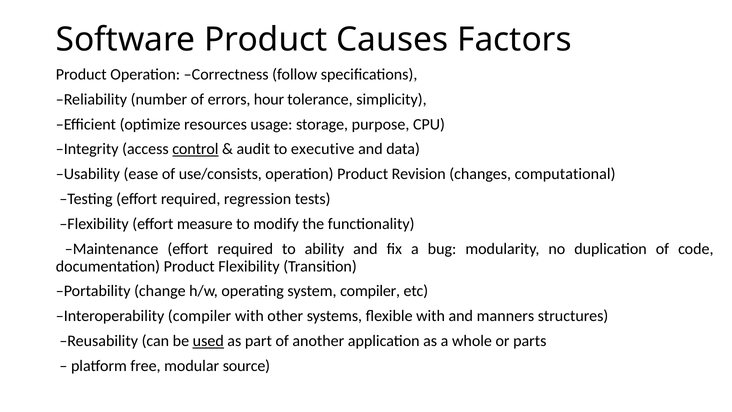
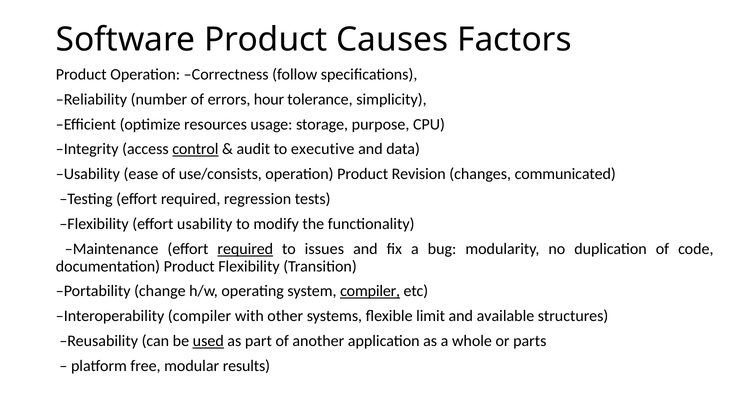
computational: computational -> communicated
effort measure: measure -> usability
required at (245, 249) underline: none -> present
ability: ability -> issues
compiler at (370, 291) underline: none -> present
flexible with: with -> limit
manners: manners -> available
source: source -> results
